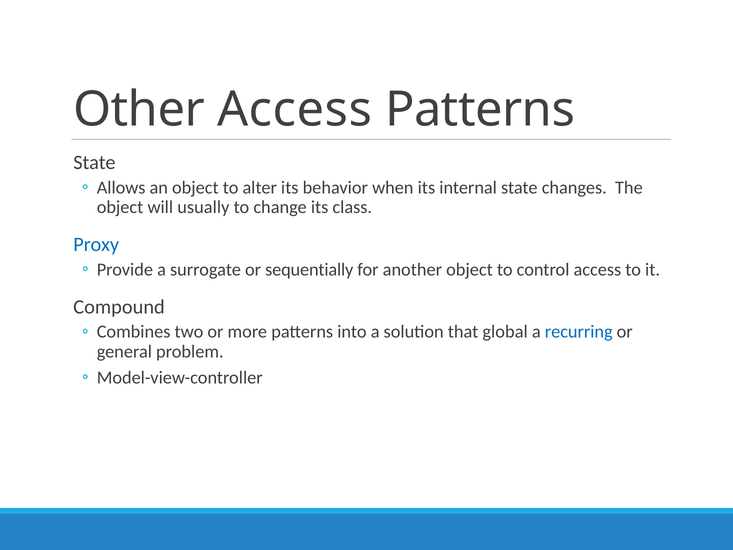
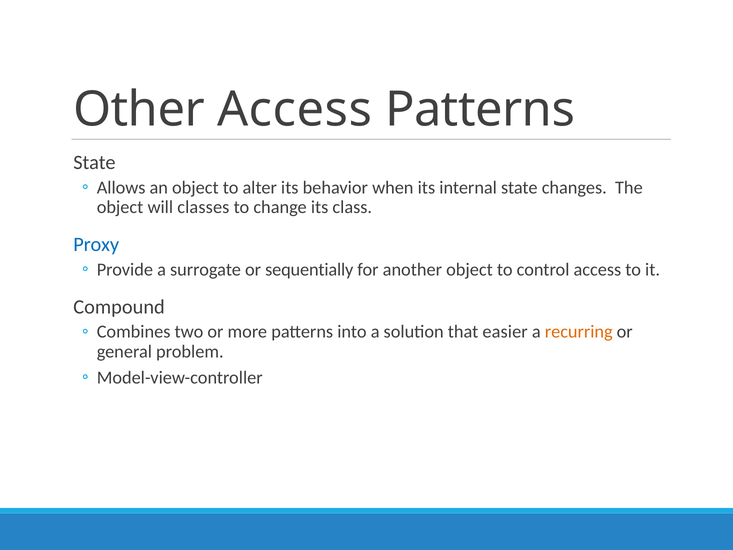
usually: usually -> classes
global: global -> easier
recurring colour: blue -> orange
